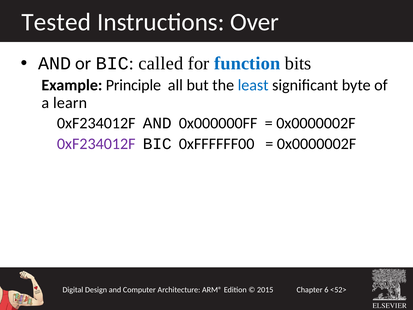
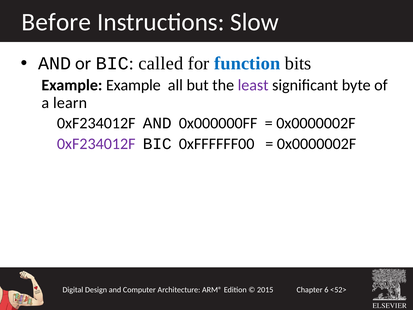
Tested: Tested -> Before
Over: Over -> Slow
Example Principle: Principle -> Example
least colour: blue -> purple
